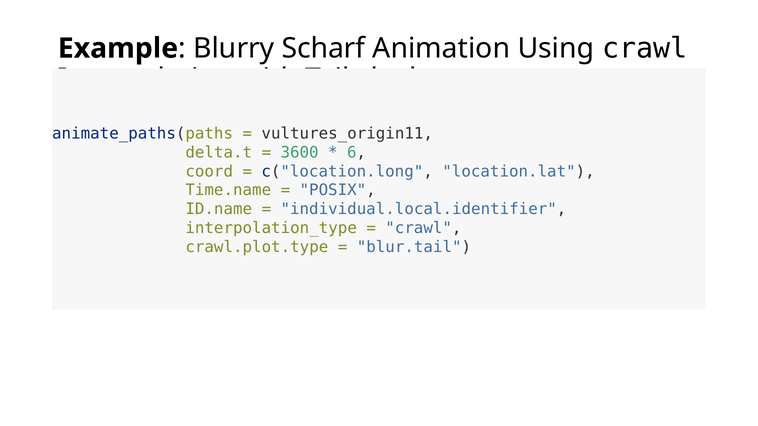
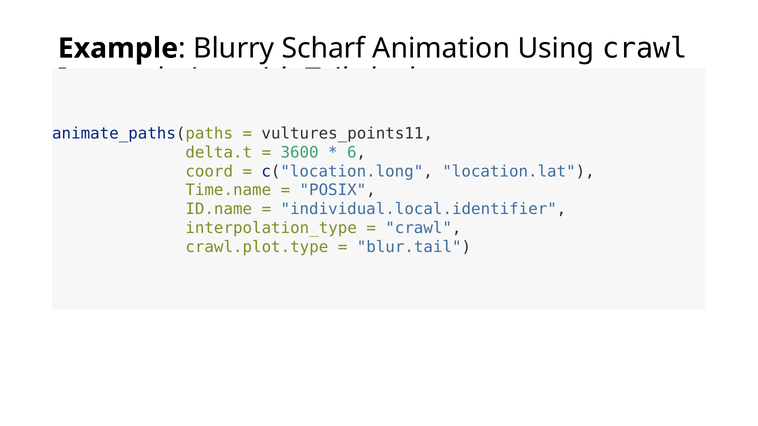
vultures_origin11: vultures_origin11 -> vultures_points11
